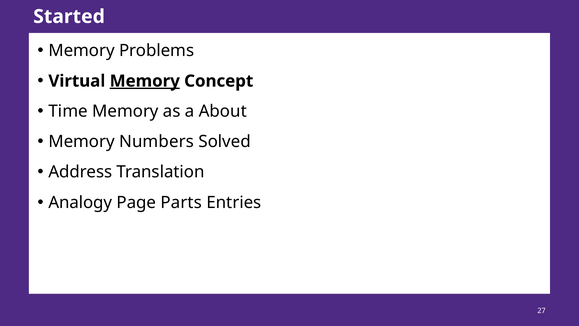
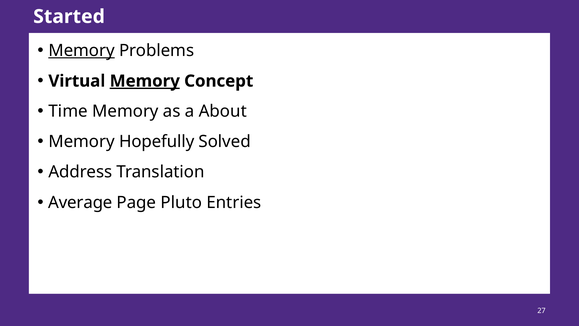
Memory at (82, 51) underline: none -> present
Numbers: Numbers -> Hopefully
Analogy: Analogy -> Average
Parts: Parts -> Pluto
